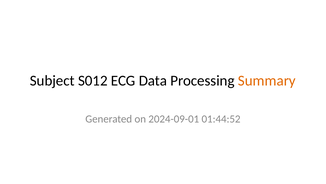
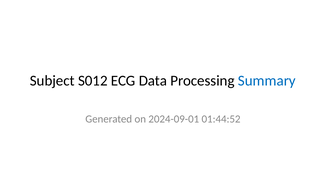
Summary colour: orange -> blue
